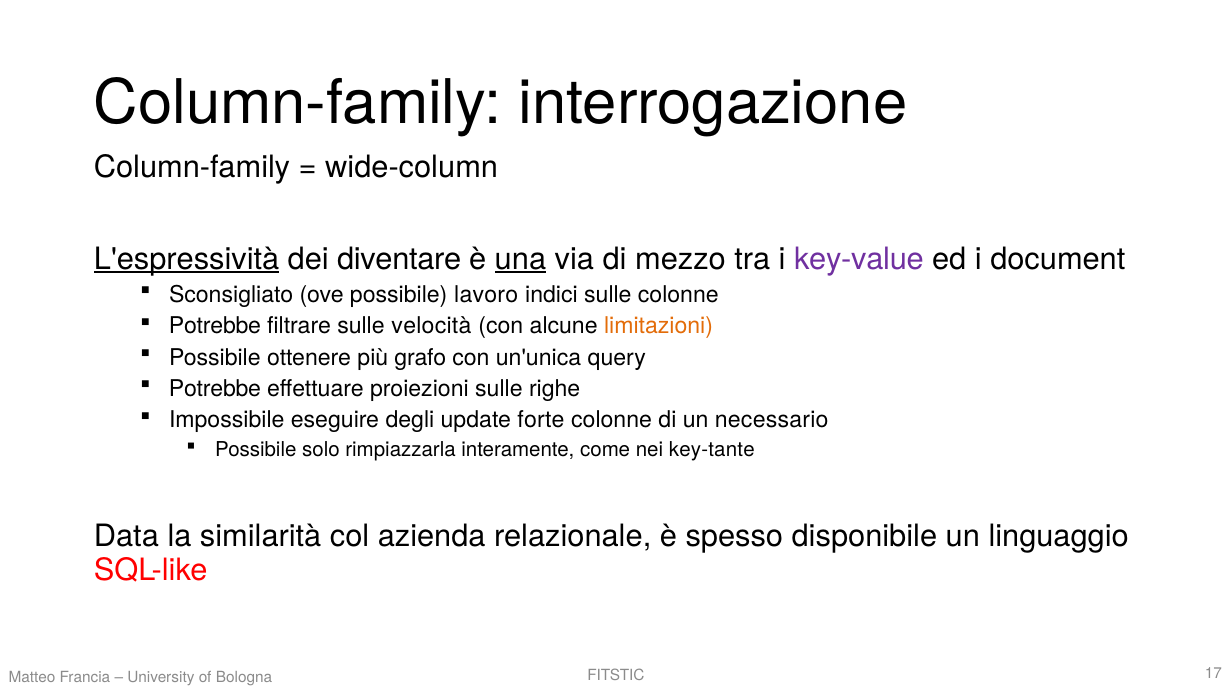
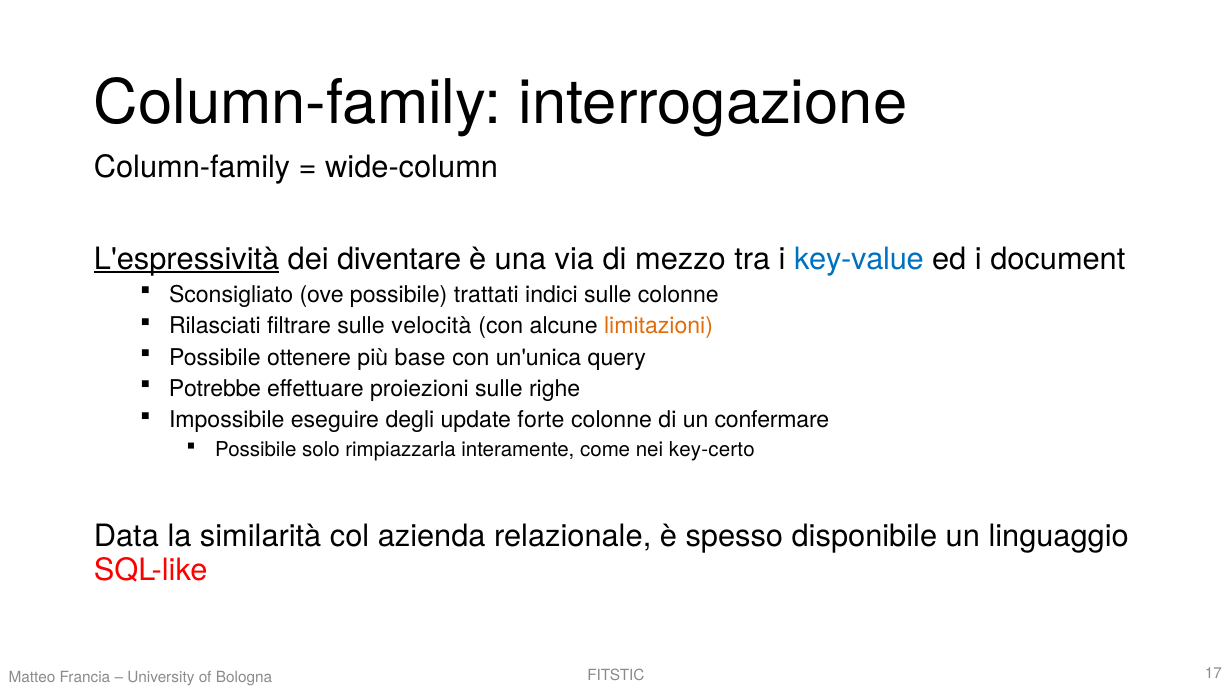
una underline: present -> none
key-value colour: purple -> blue
lavoro: lavoro -> trattati
Potrebbe at (215, 326): Potrebbe -> Rilasciati
grafo: grafo -> base
necessario: necessario -> confermare
key-tante: key-tante -> key-certo
